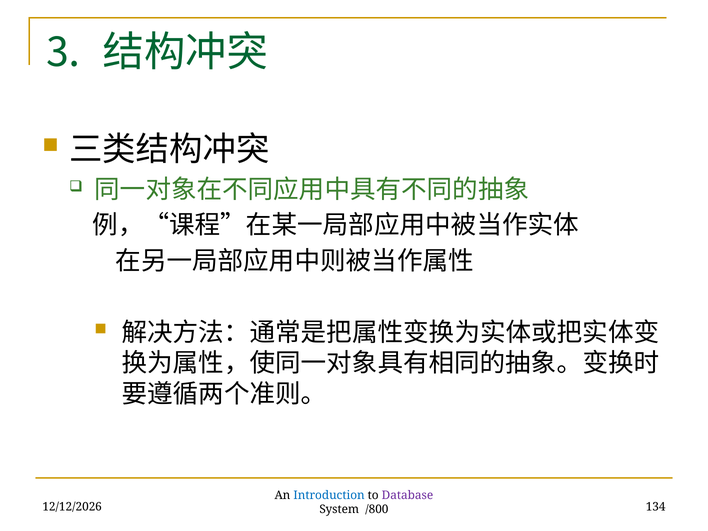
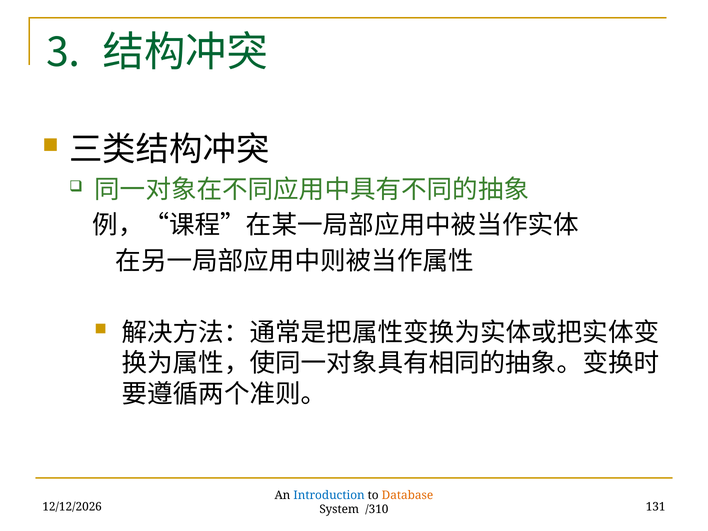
Database colour: purple -> orange
134: 134 -> 131
/800: /800 -> /310
